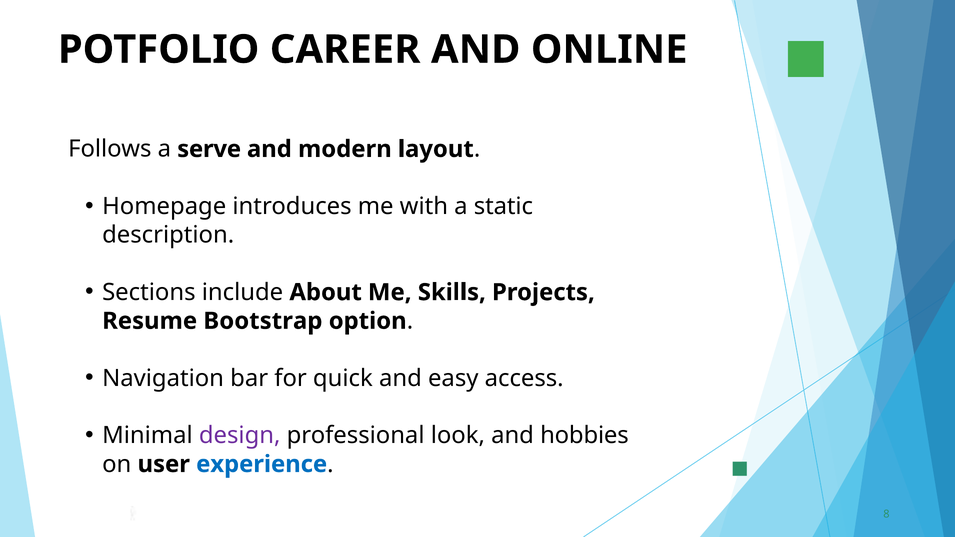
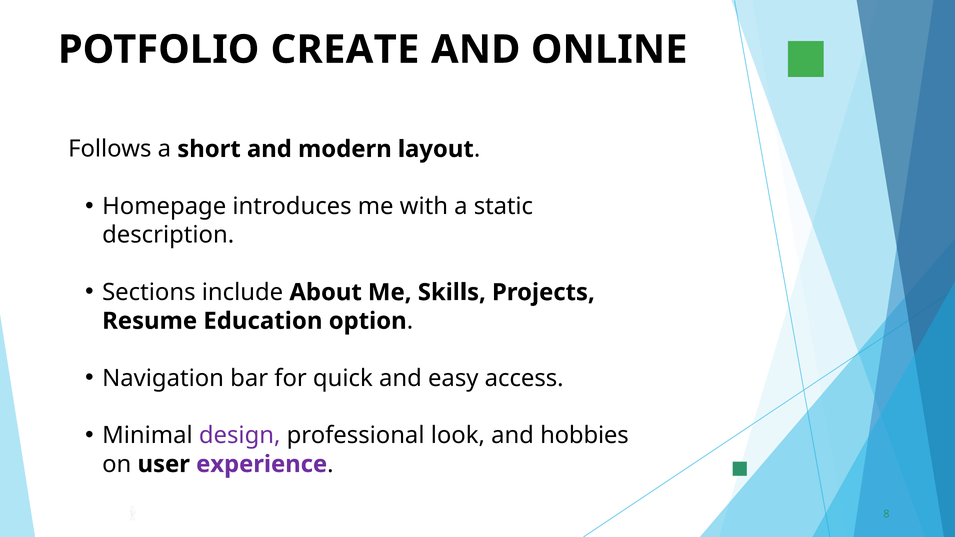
CAREER: CAREER -> CREATE
serve: serve -> short
Bootstrap: Bootstrap -> Education
experience colour: blue -> purple
